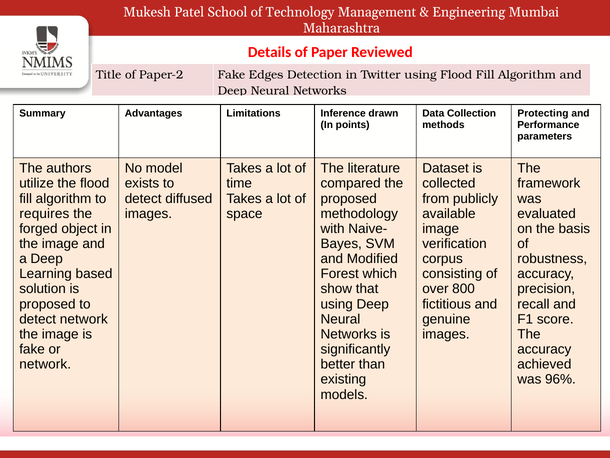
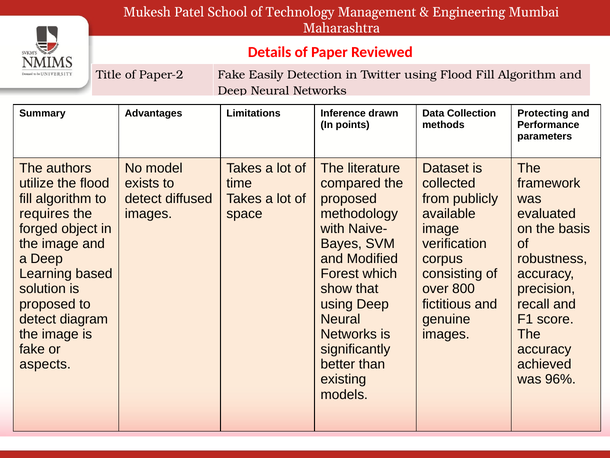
Edges: Edges -> Easily
detect network: network -> diagram
network at (45, 364): network -> aspects
